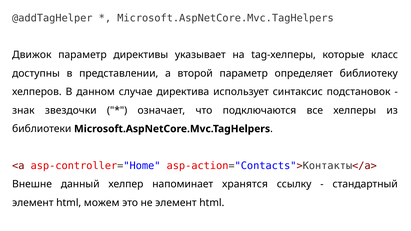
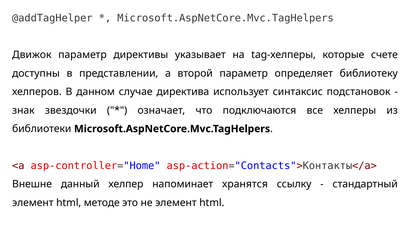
класс: класс -> счете
можем: можем -> методе
